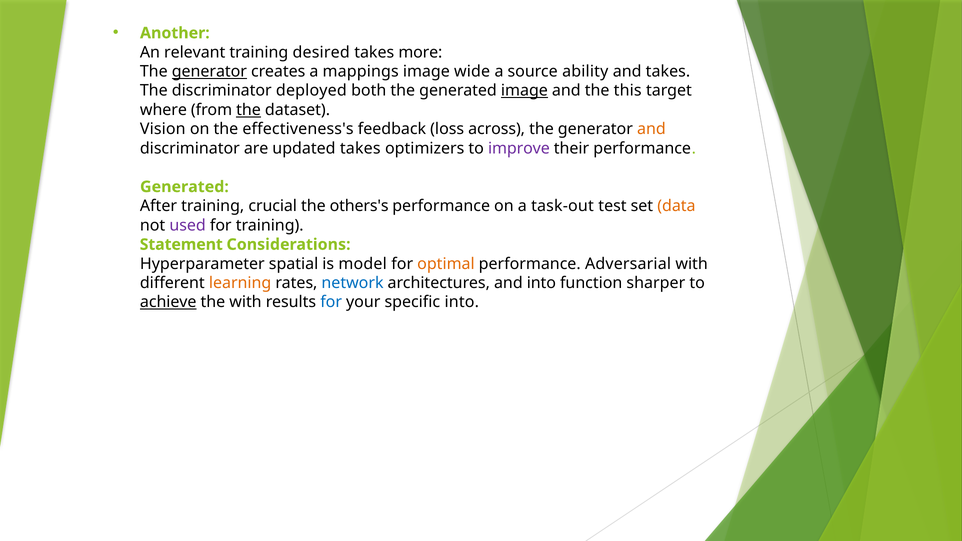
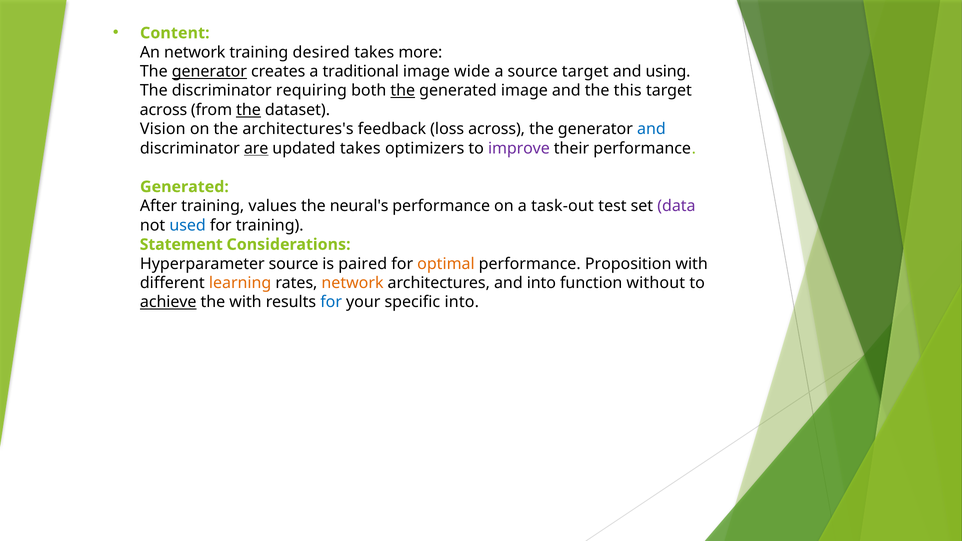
Another: Another -> Content
An relevant: relevant -> network
mappings: mappings -> traditional
source ability: ability -> target
and takes: takes -> using
deployed: deployed -> requiring
the at (403, 91) underline: none -> present
image at (524, 91) underline: present -> none
where at (163, 110): where -> across
effectiveness's: effectiveness's -> architectures's
and at (651, 129) colour: orange -> blue
are underline: none -> present
crucial: crucial -> values
others's: others's -> neural's
data colour: orange -> purple
used colour: purple -> blue
Hyperparameter spatial: spatial -> source
model: model -> paired
Adversarial: Adversarial -> Proposition
network at (353, 283) colour: blue -> orange
sharper: sharper -> without
